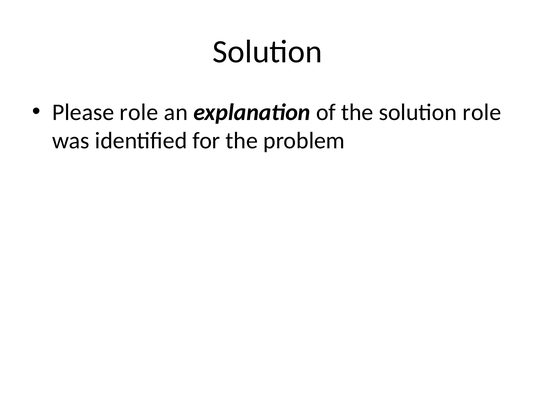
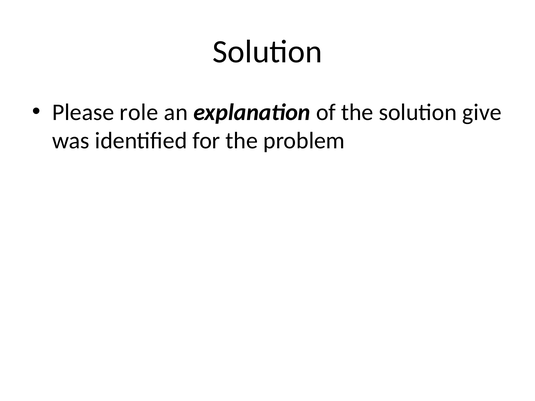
solution role: role -> give
